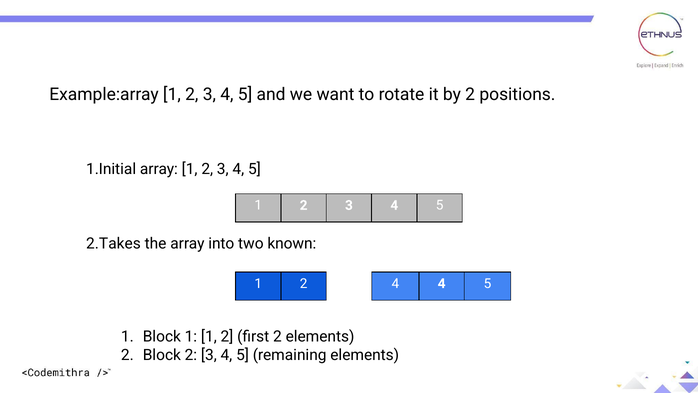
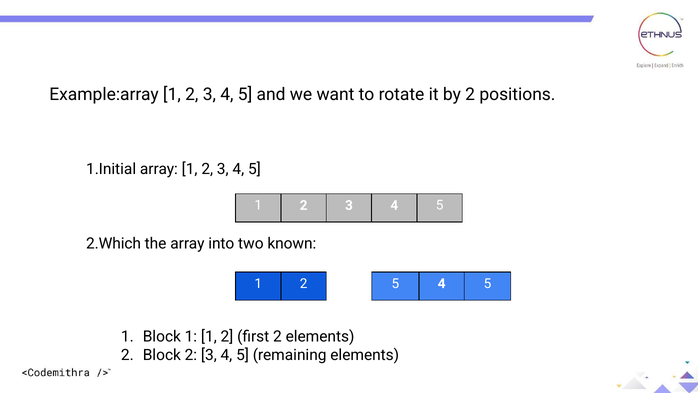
2.Takes: 2.Takes -> 2.Which
2 4: 4 -> 5
